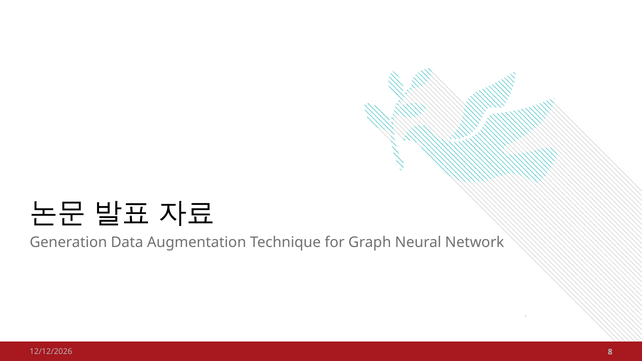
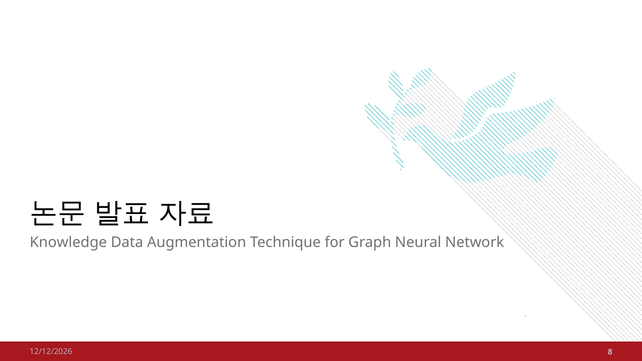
Generation: Generation -> Knowledge
